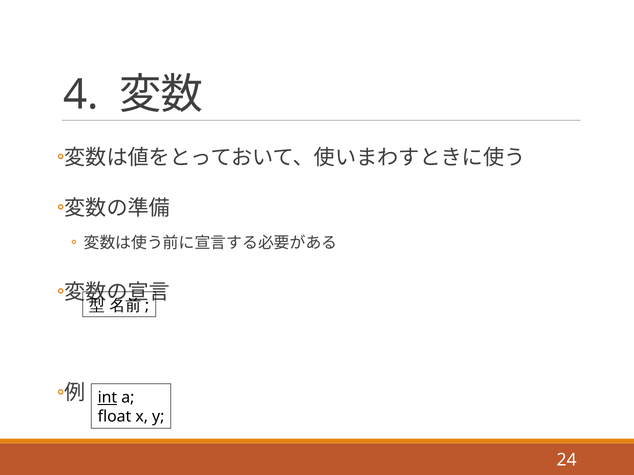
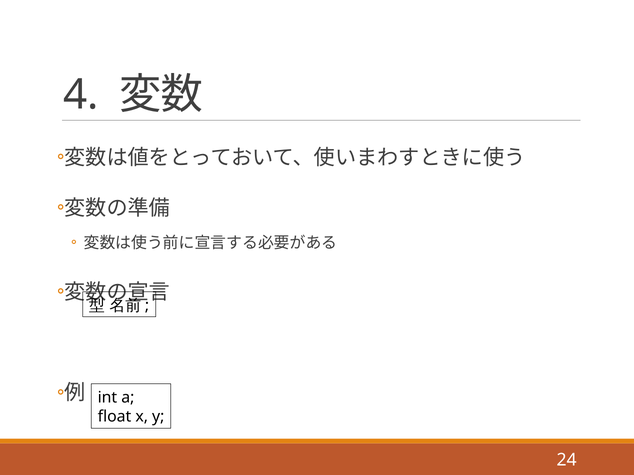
int underline: present -> none
